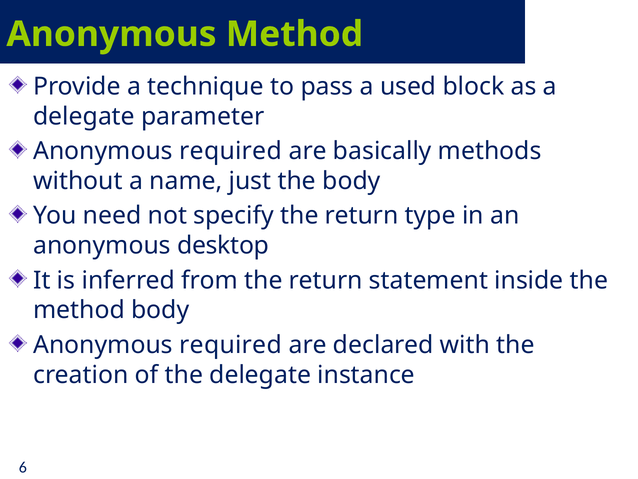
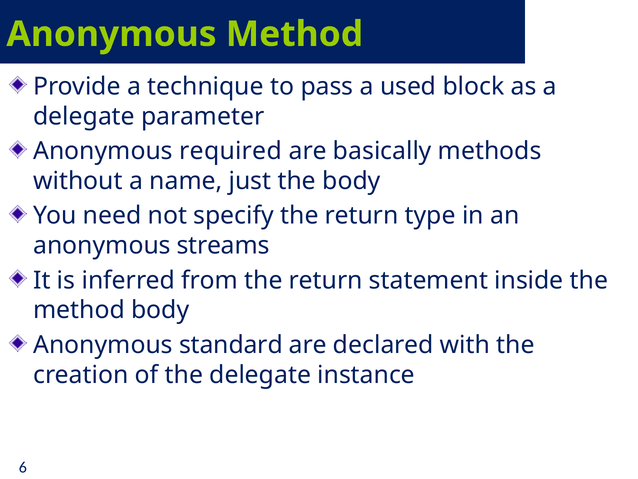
desktop: desktop -> streams
required at (231, 345): required -> standard
